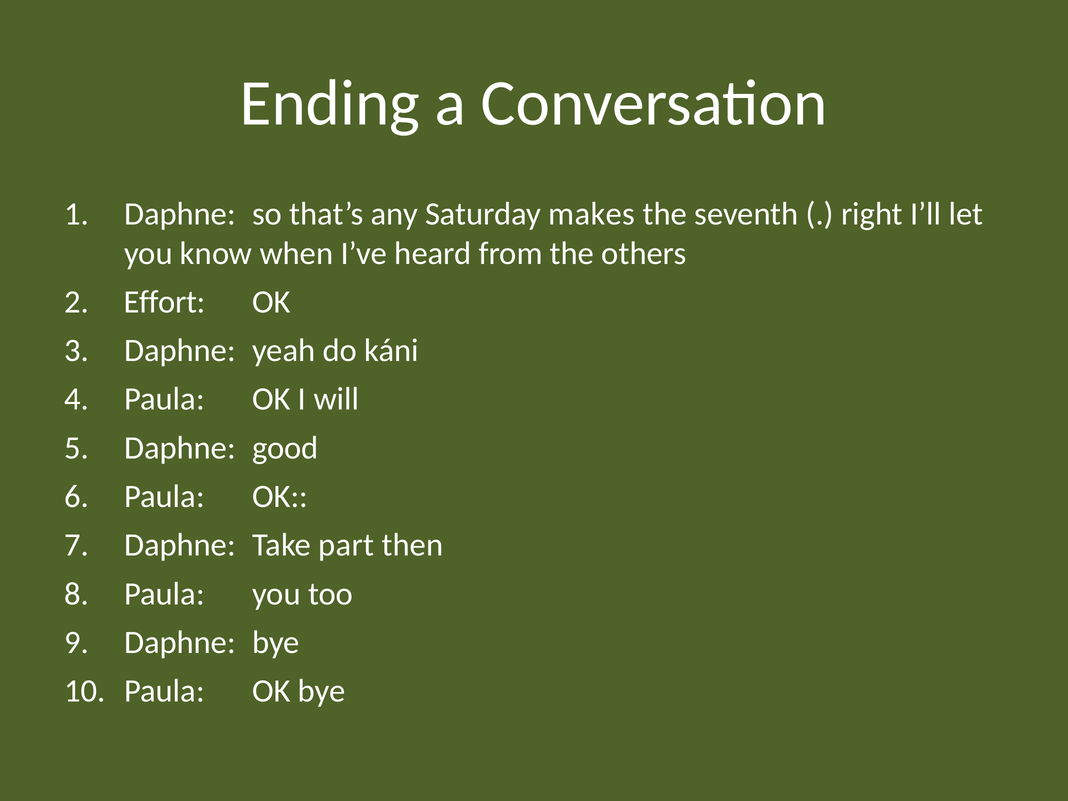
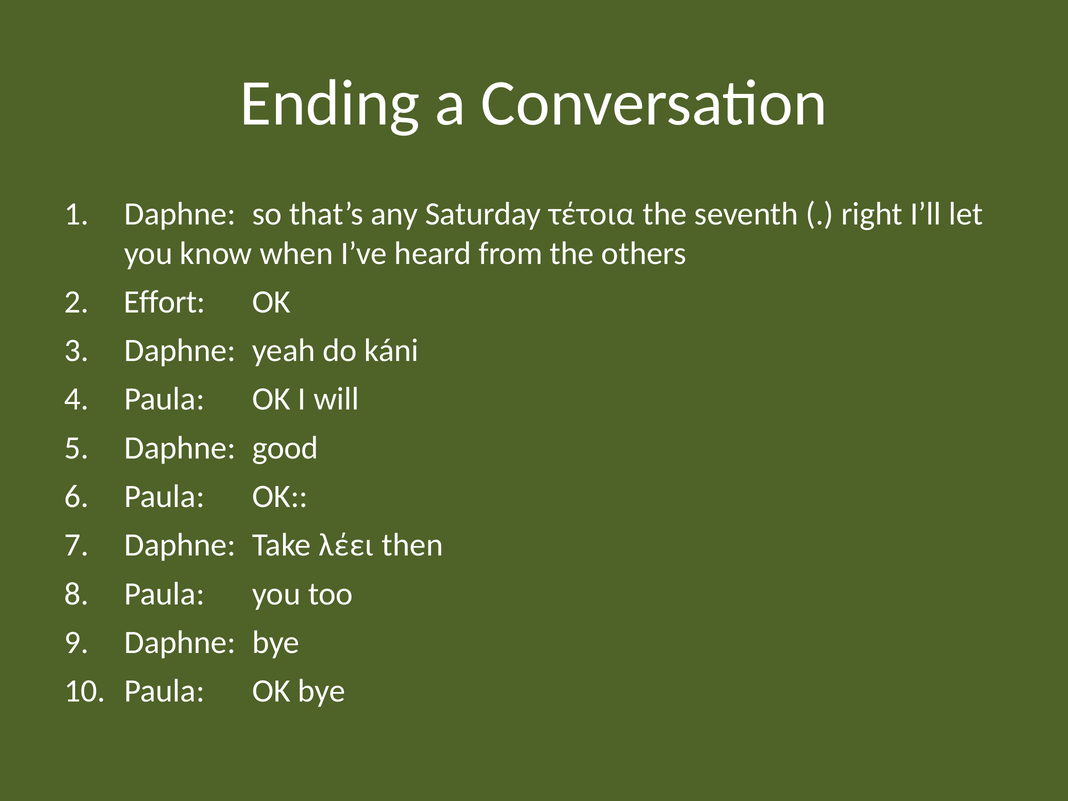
makes: makes -> τέτοια
part: part -> λέει
